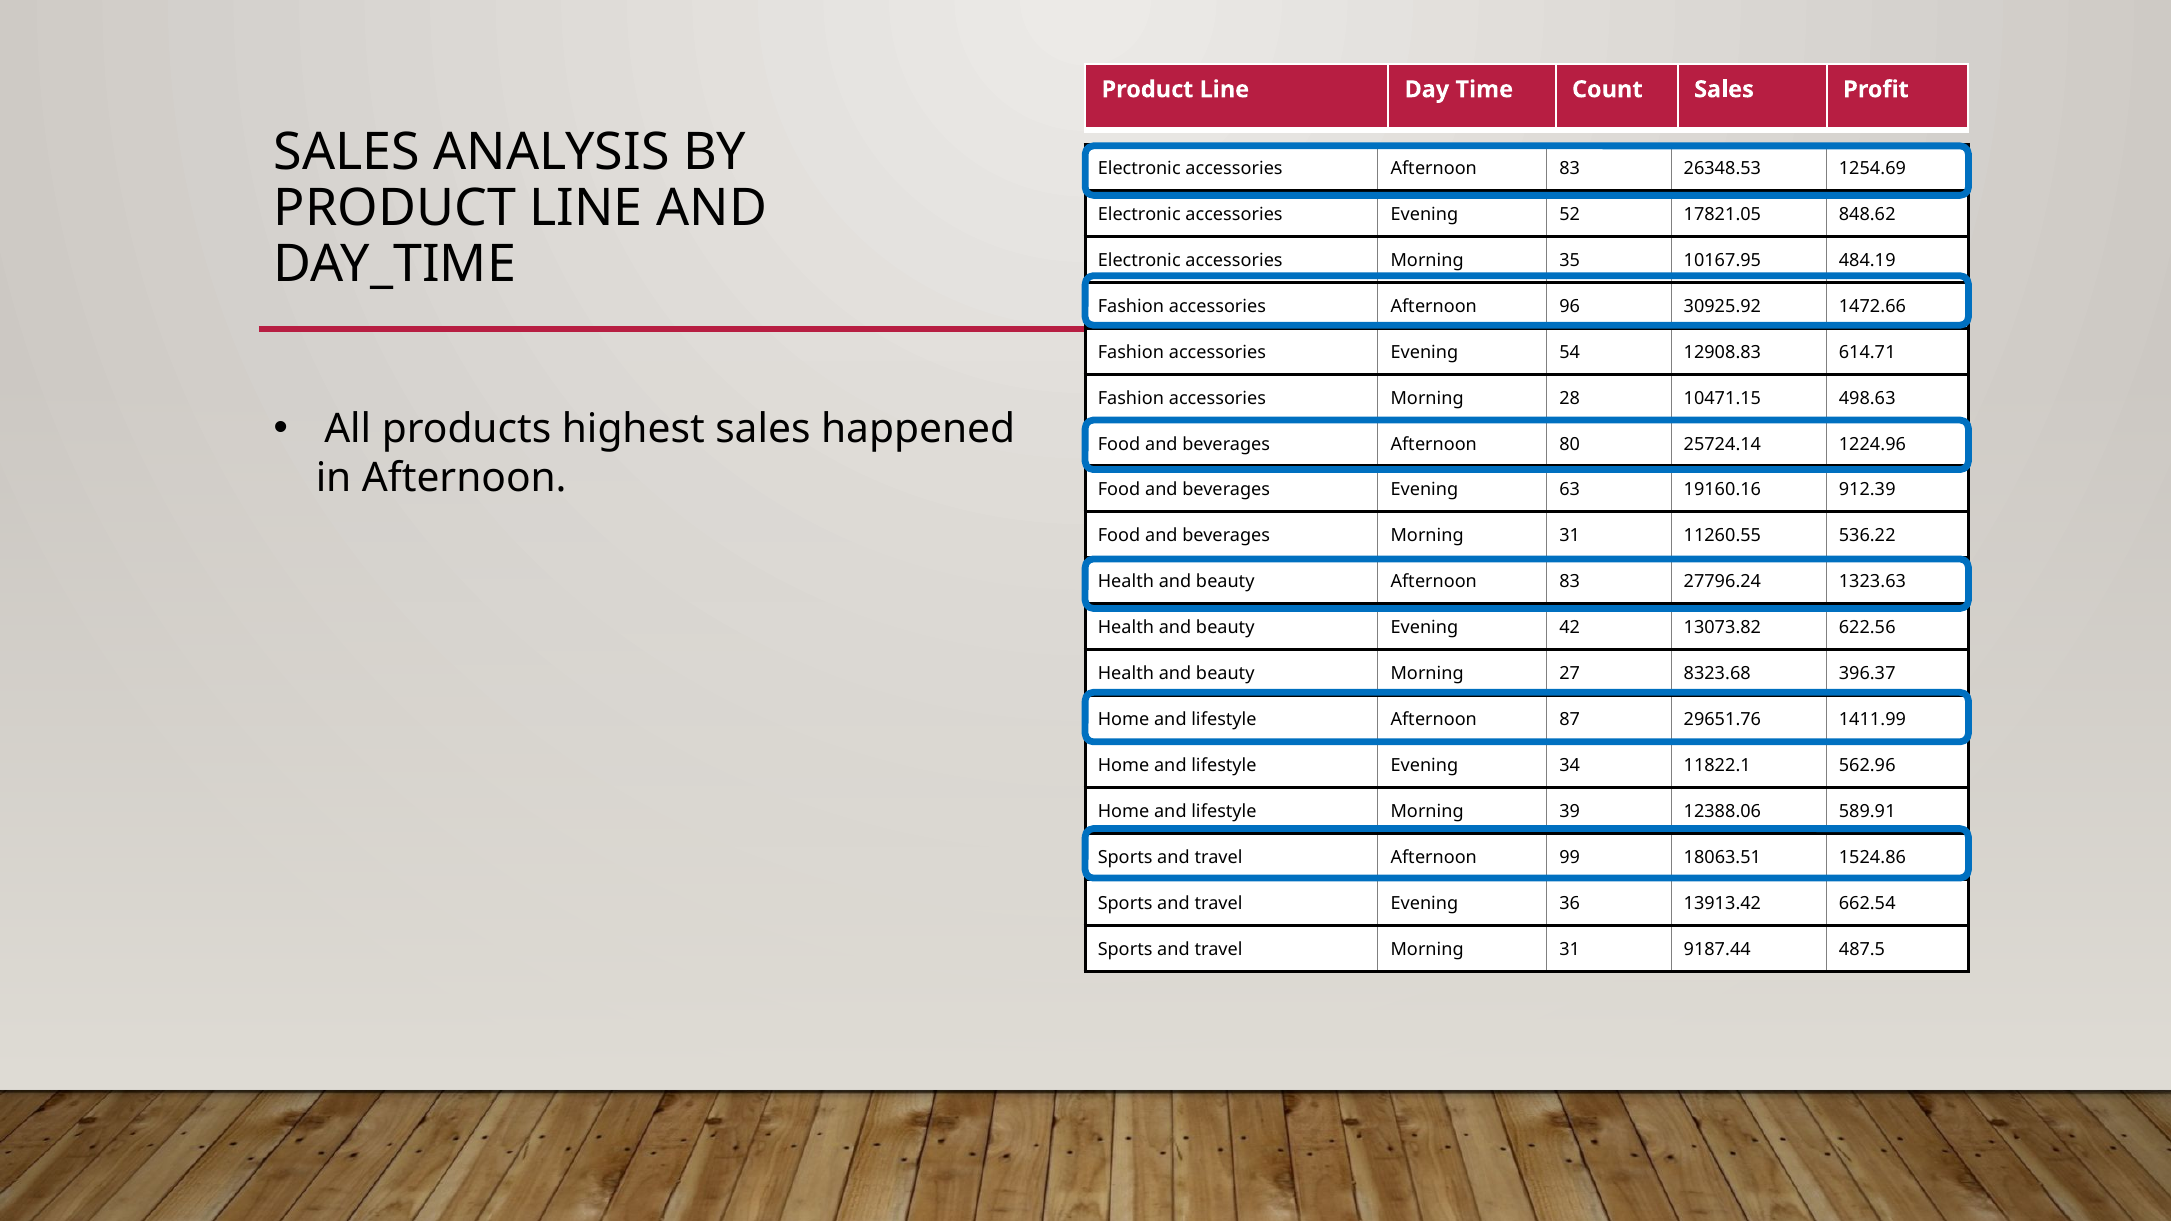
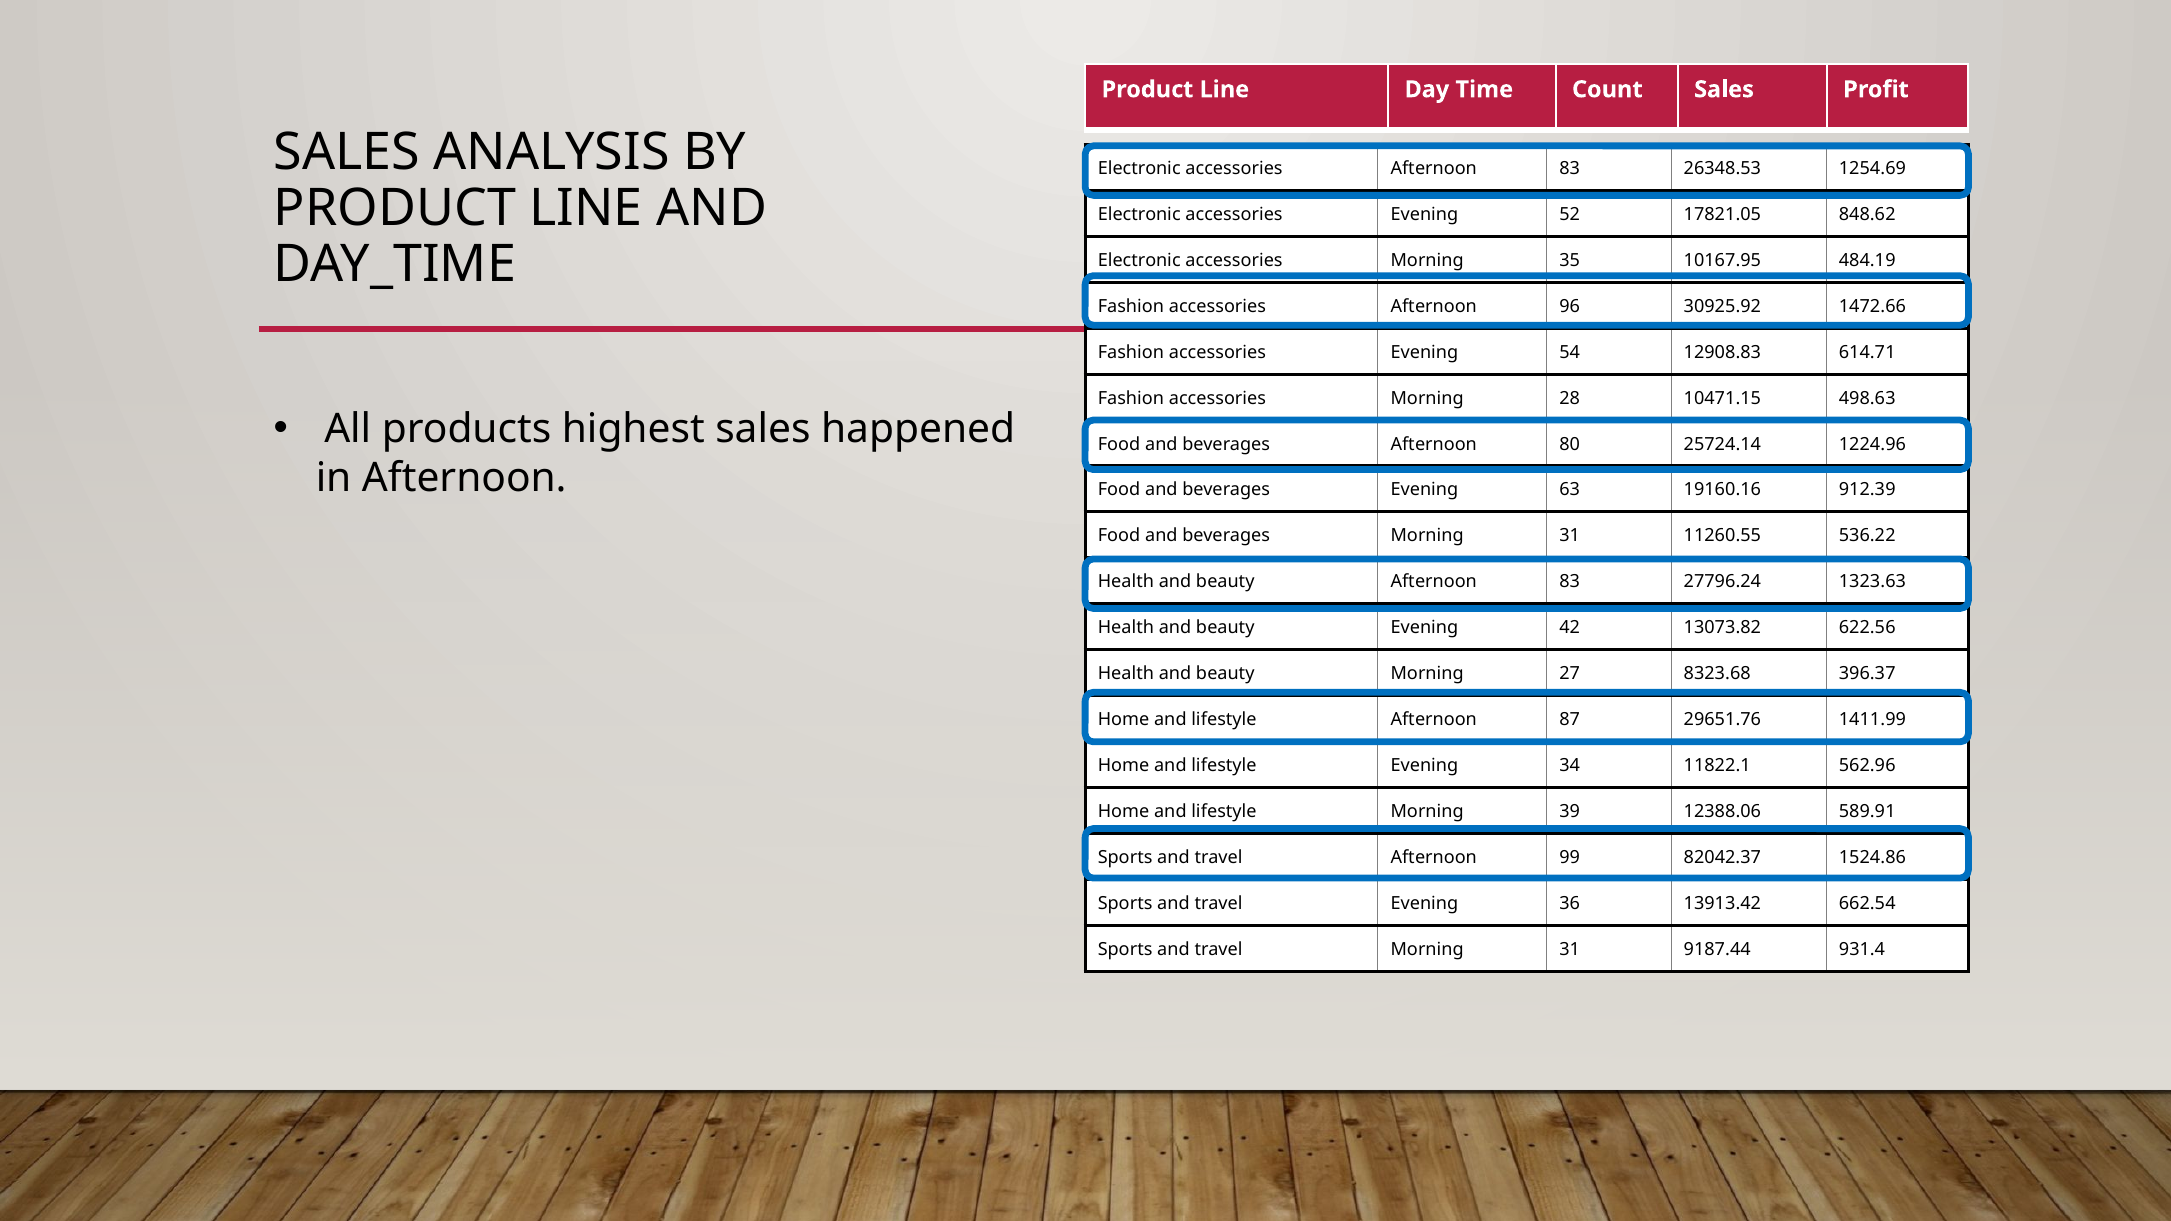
18063.51: 18063.51 -> 82042.37
487.5: 487.5 -> 931.4
